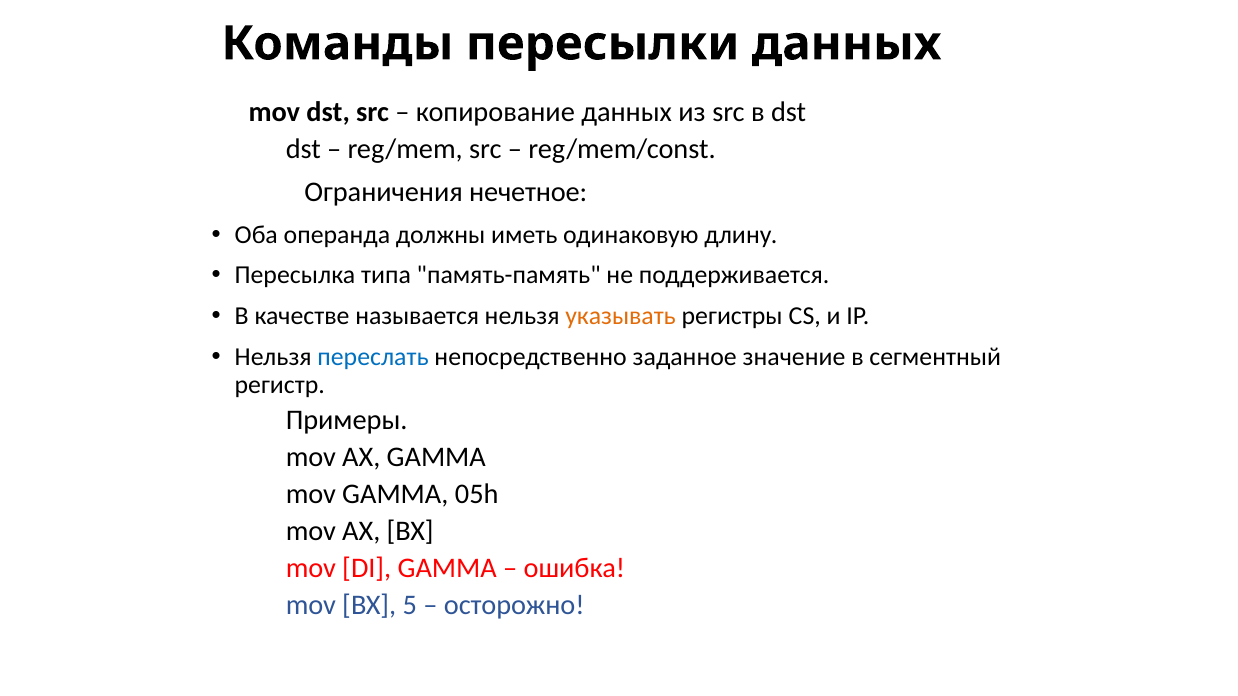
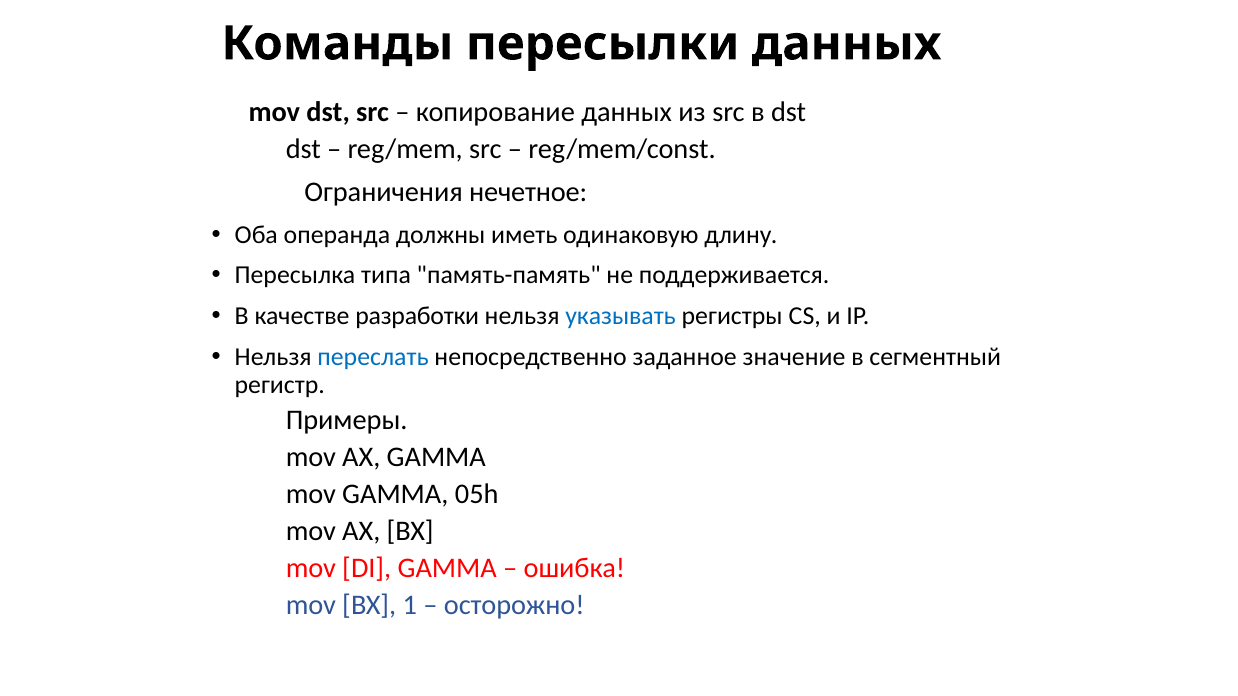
называется: называется -> разработки
указывать colour: orange -> blue
5: 5 -> 1
